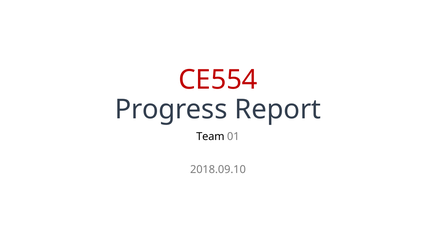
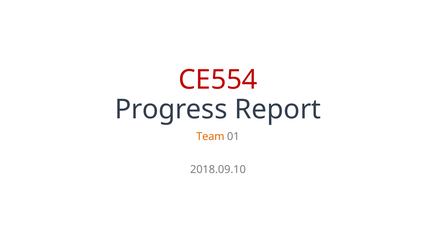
Team colour: black -> orange
